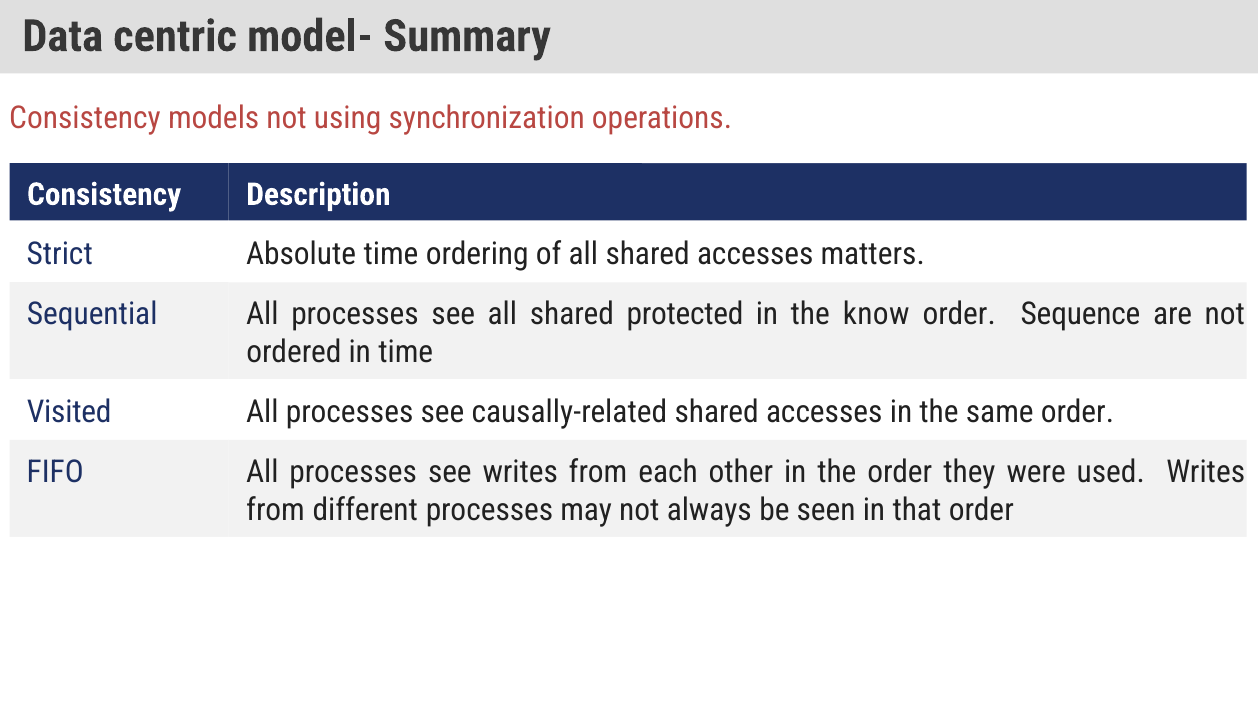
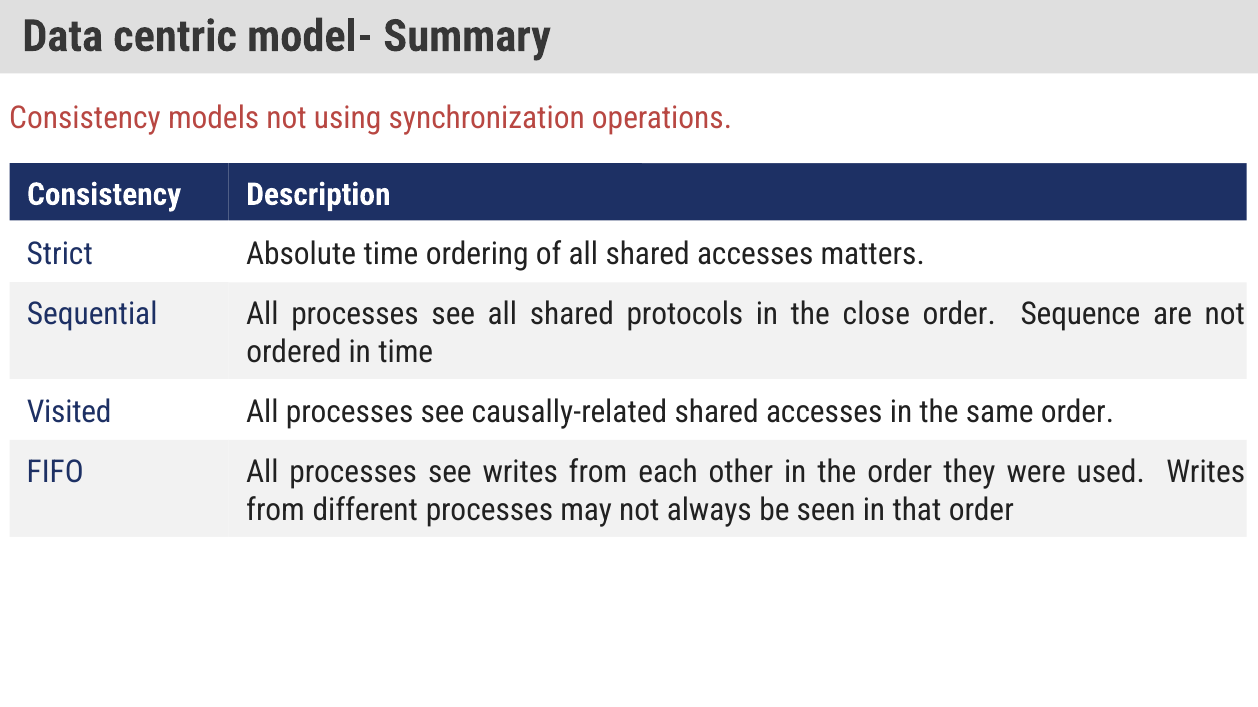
protected: protected -> protocols
know: know -> close
